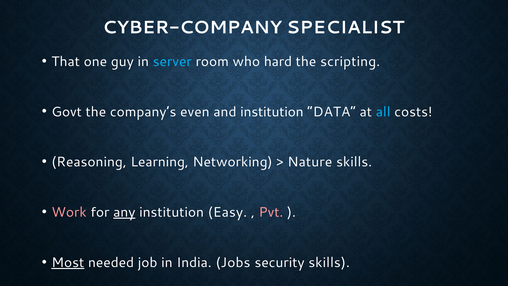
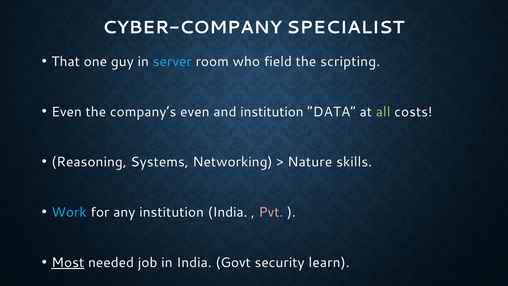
hard: hard -> field
Govt at (67, 112): Govt -> Even
all colour: light blue -> light green
Learning: Learning -> Systems
Work colour: pink -> light blue
any underline: present -> none
institution Easy: Easy -> India
Jobs: Jobs -> Govt
security skills: skills -> learn
